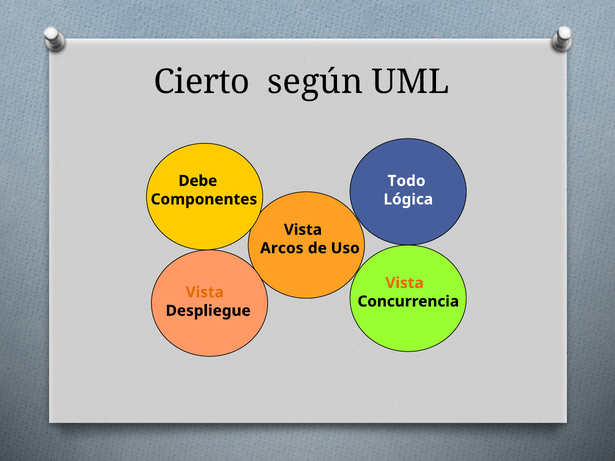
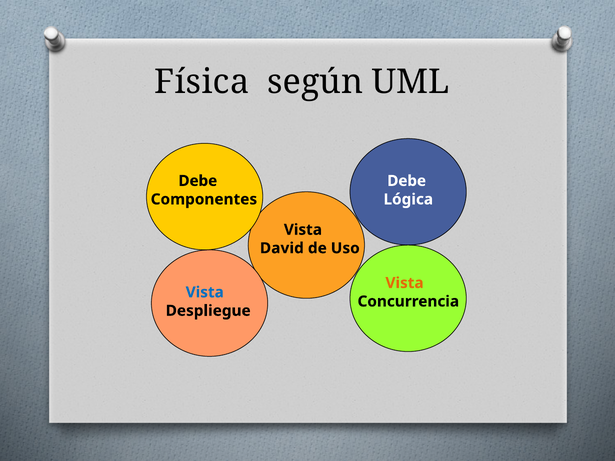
Cierto: Cierto -> Física
Todo at (407, 181): Todo -> Debe
Arcos: Arcos -> David
Vista at (205, 292) colour: orange -> blue
